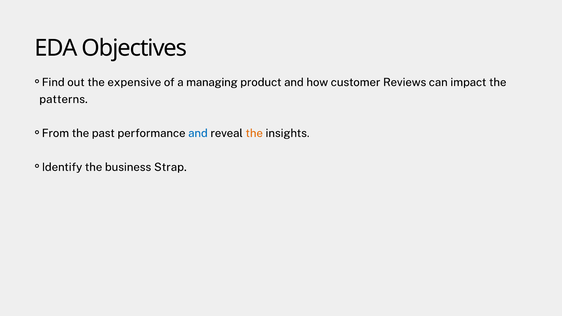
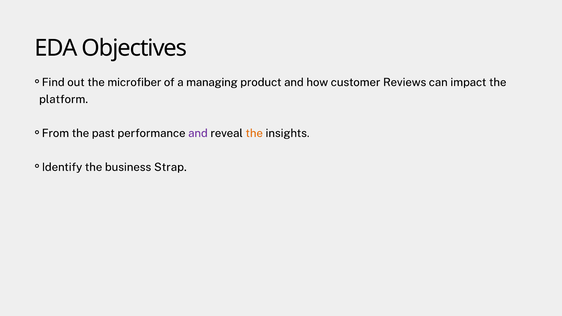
expensive: expensive -> microfiber
patterns: patterns -> platform
and at (198, 133) colour: blue -> purple
